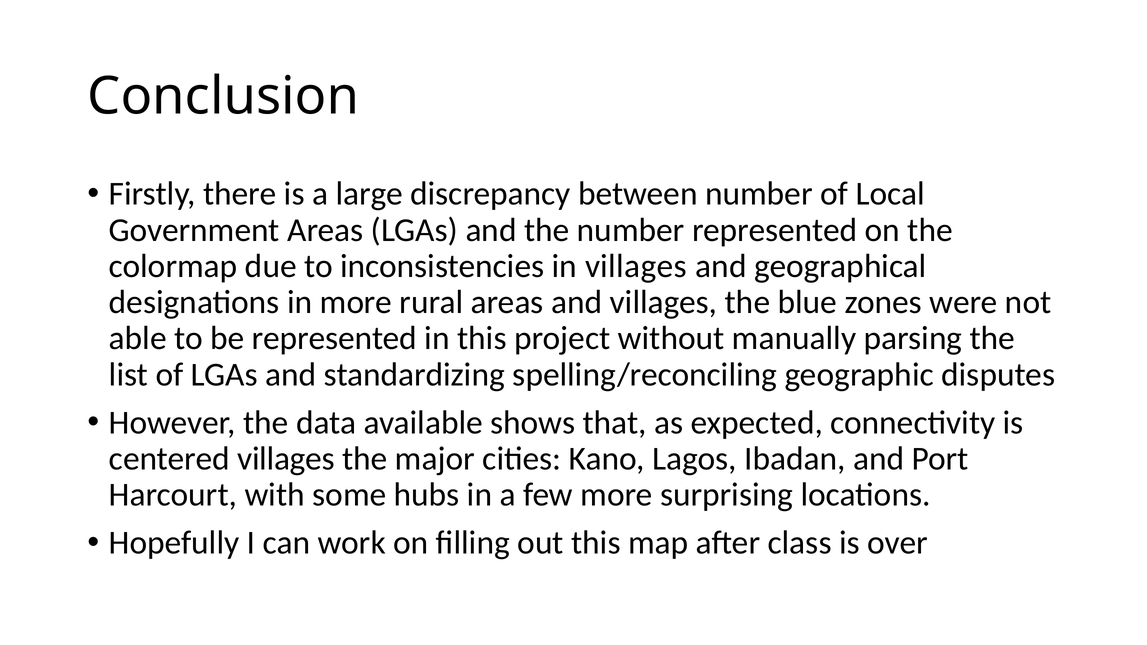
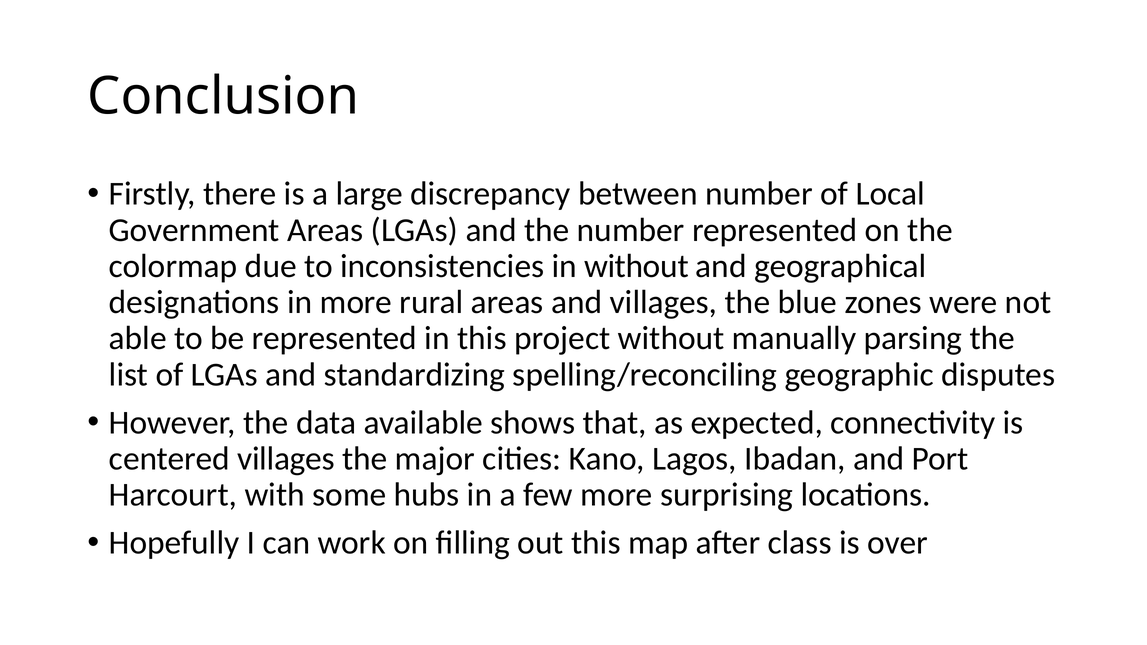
in villages: villages -> without
